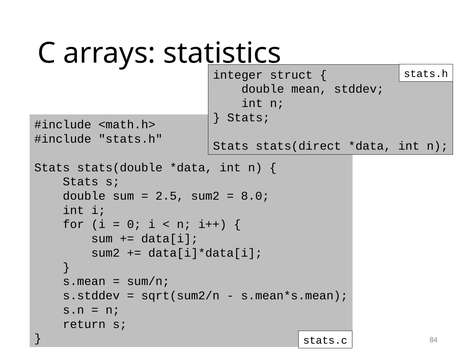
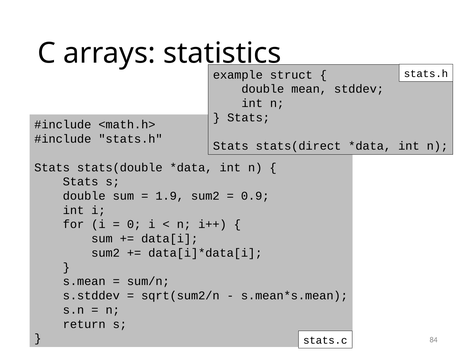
integer: integer -> example
2.5: 2.5 -> 1.9
8.0: 8.0 -> 0.9
